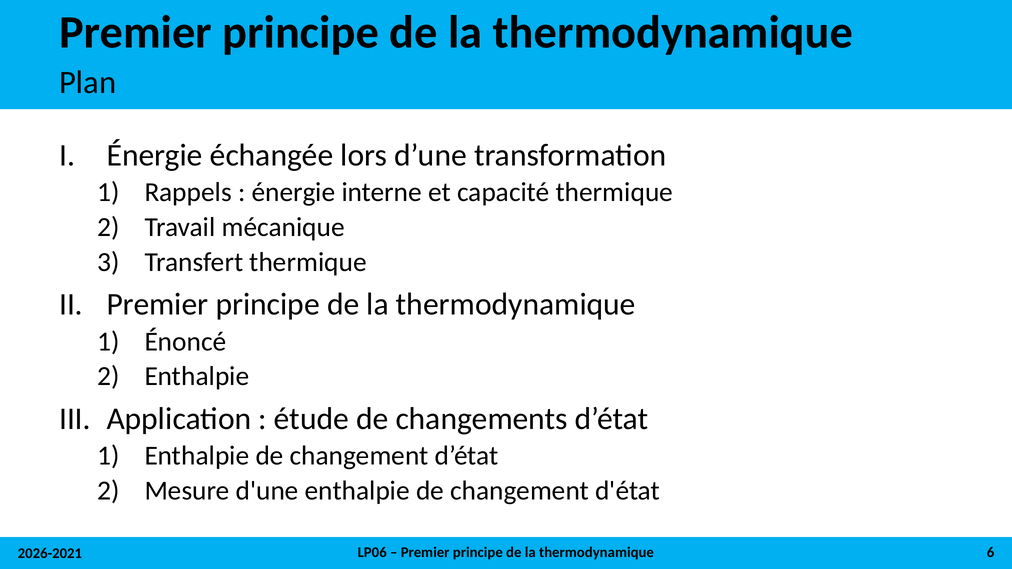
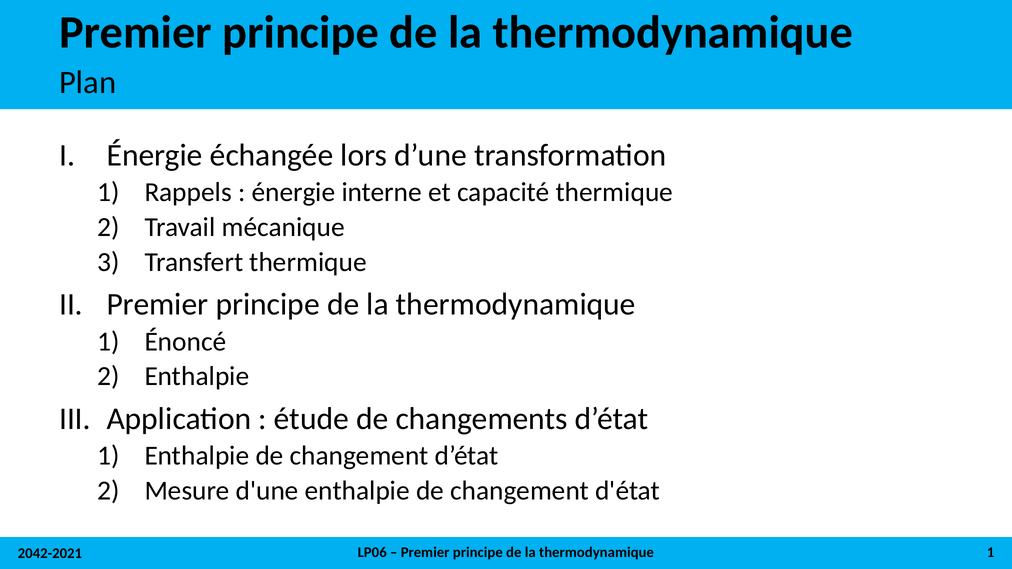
6 at (991, 553): 6 -> 1
2026-2021: 2026-2021 -> 2042-2021
